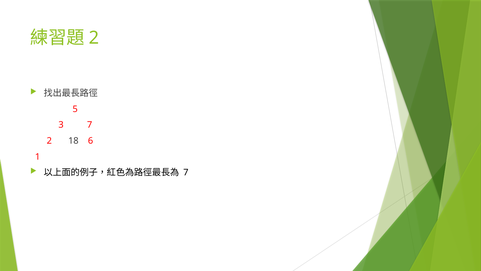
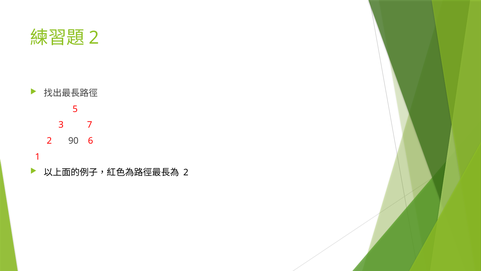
18: 18 -> 90
7 at (186, 172): 7 -> 2
